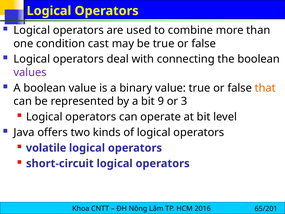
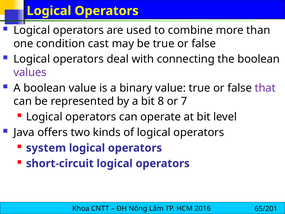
that colour: orange -> purple
9: 9 -> 8
3: 3 -> 7
volatile: volatile -> system
